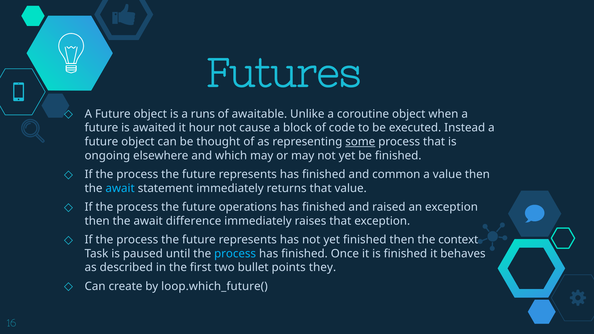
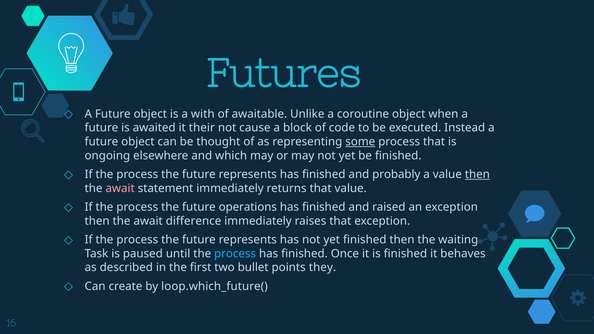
runs: runs -> with
hour: hour -> their
common: common -> probably
then at (477, 174) underline: none -> present
await at (120, 188) colour: light blue -> pink
context: context -> waiting
